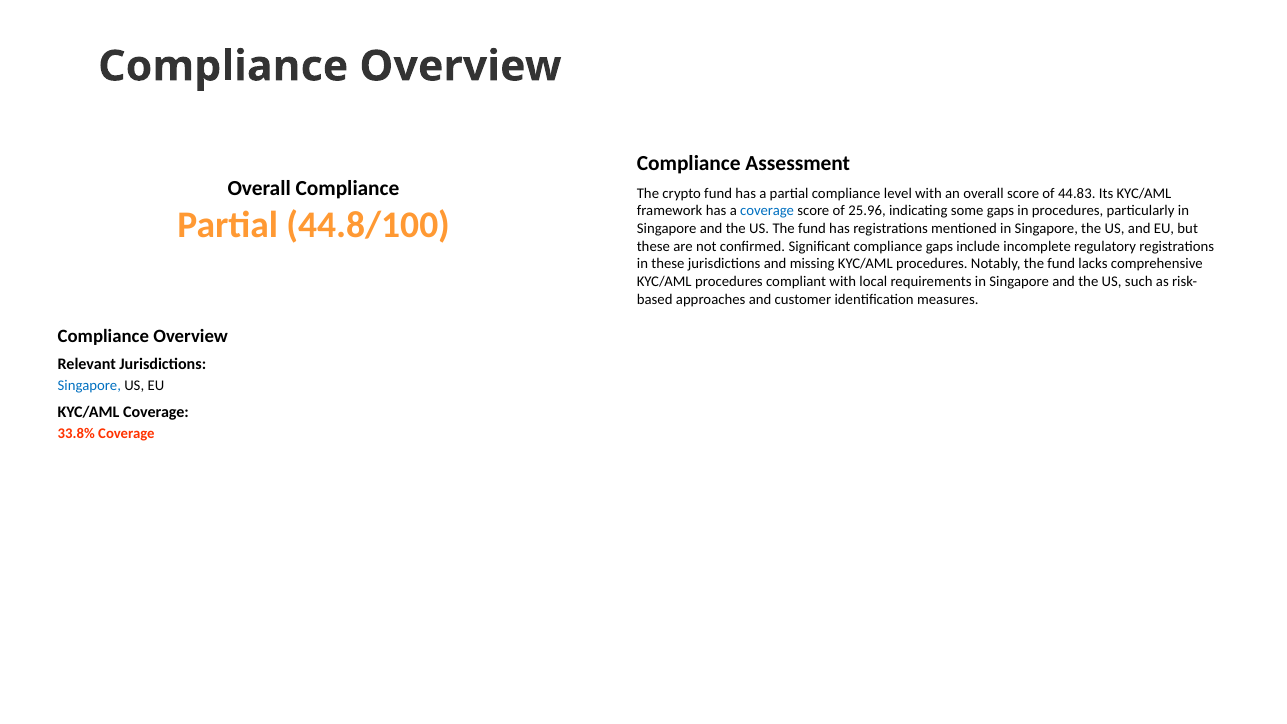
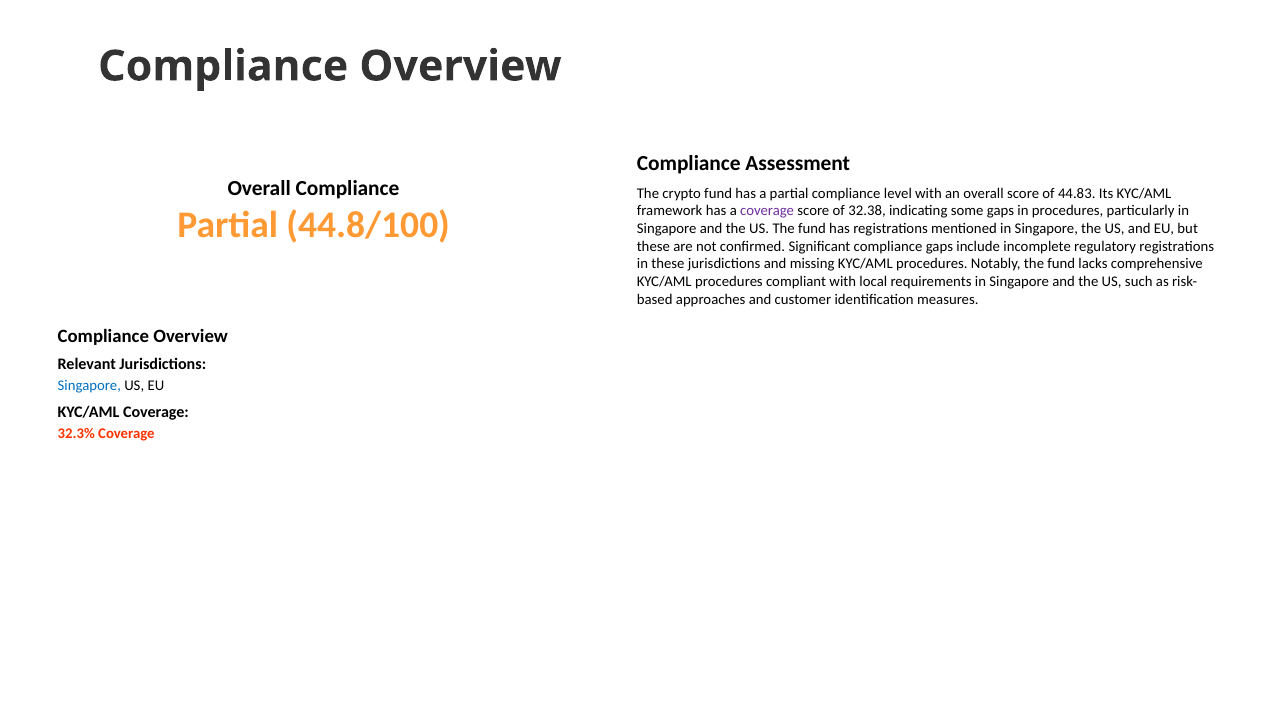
coverage at (767, 211) colour: blue -> purple
25.96: 25.96 -> 32.38
33.8%: 33.8% -> 32.3%
